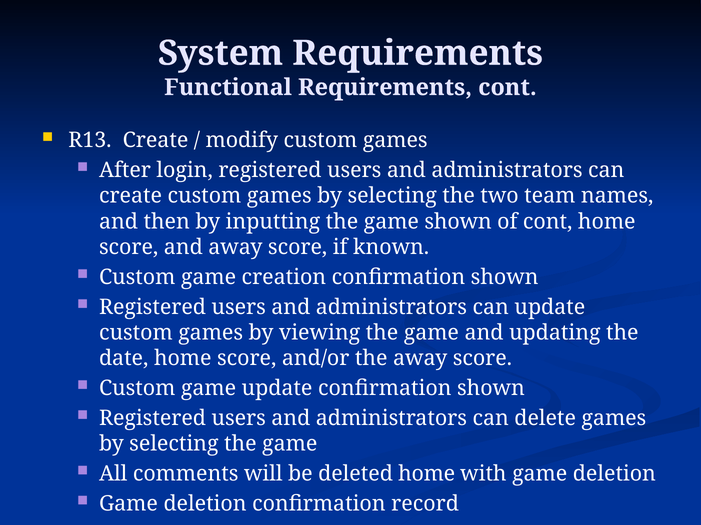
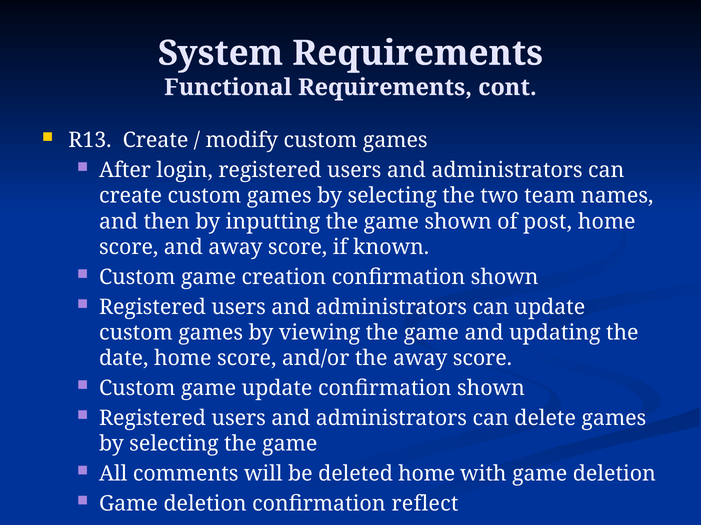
of cont: cont -> post
record: record -> reflect
